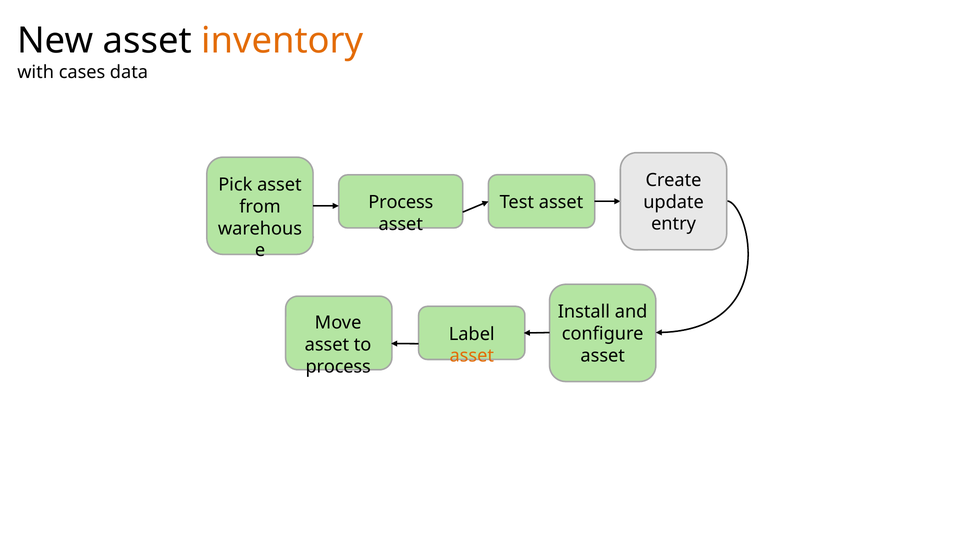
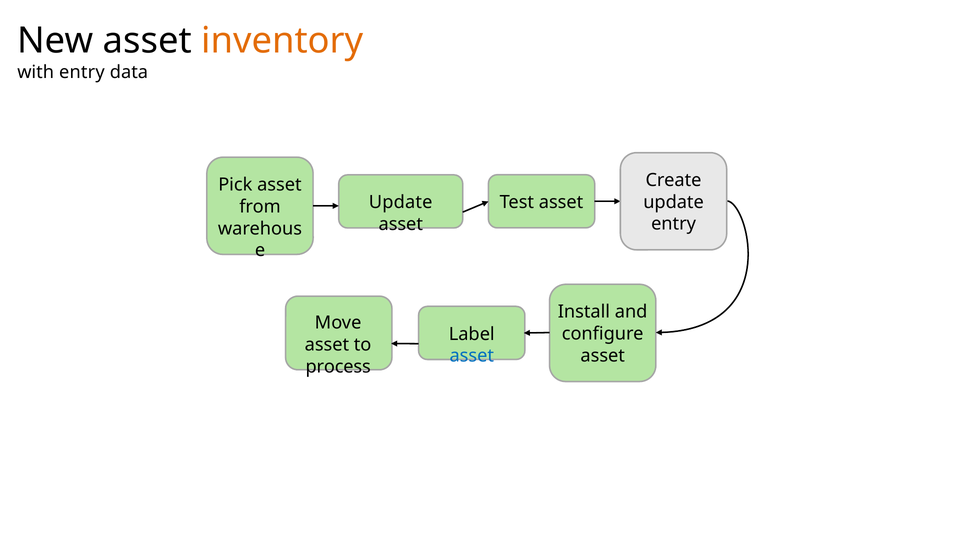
with cases: cases -> entry
Process at (401, 203): Process -> Update
asset at (472, 356) colour: orange -> blue
